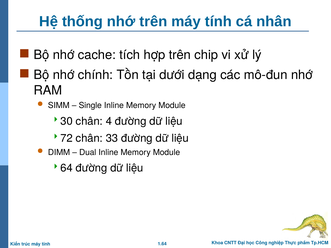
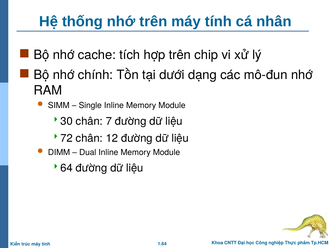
4: 4 -> 7
33: 33 -> 12
